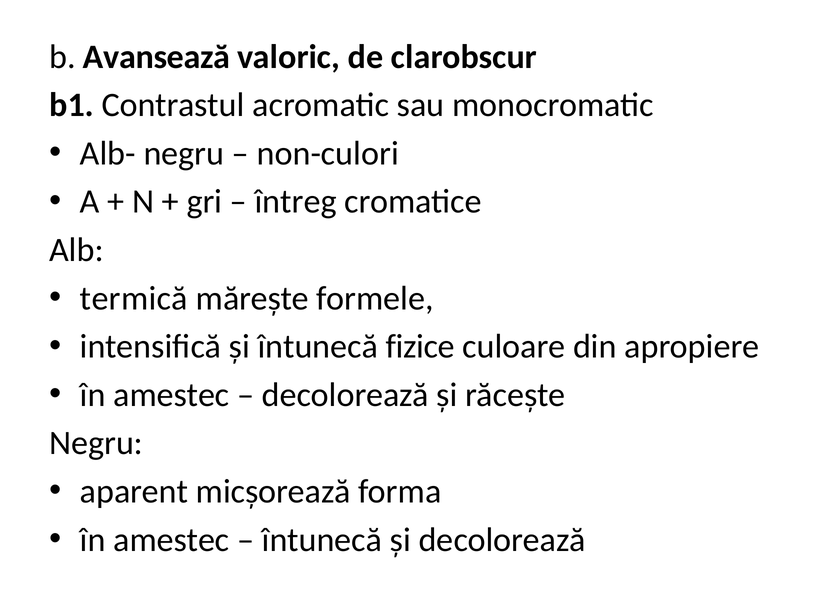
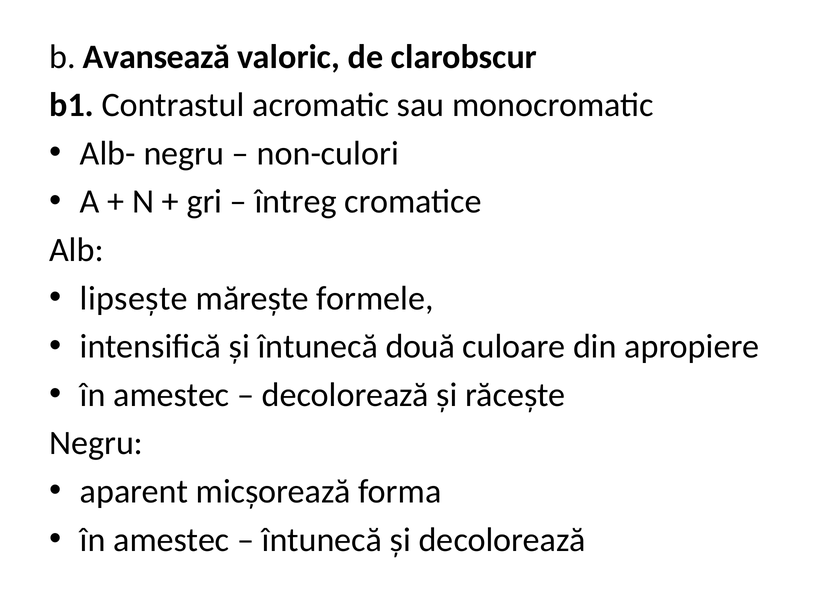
termică: termică -> lipsește
fizice: fizice -> două
